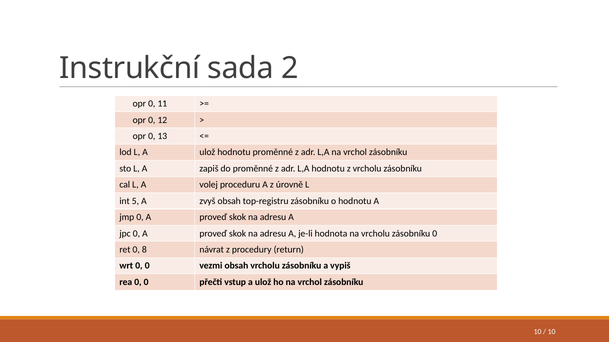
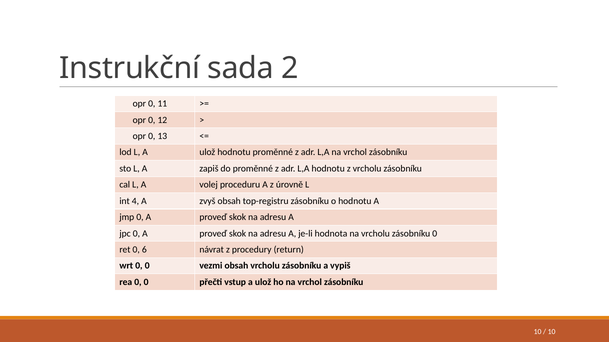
5: 5 -> 4
8: 8 -> 6
